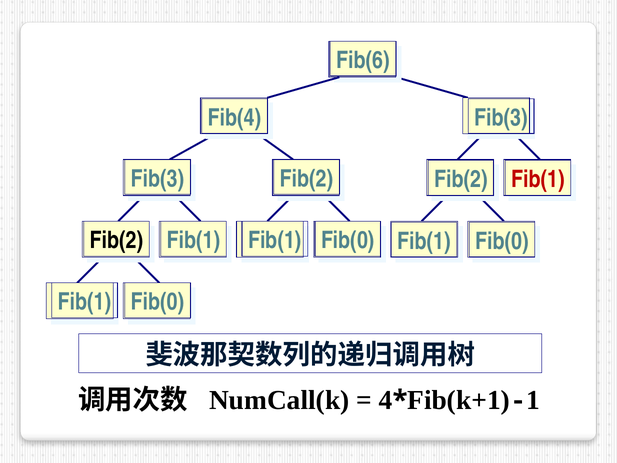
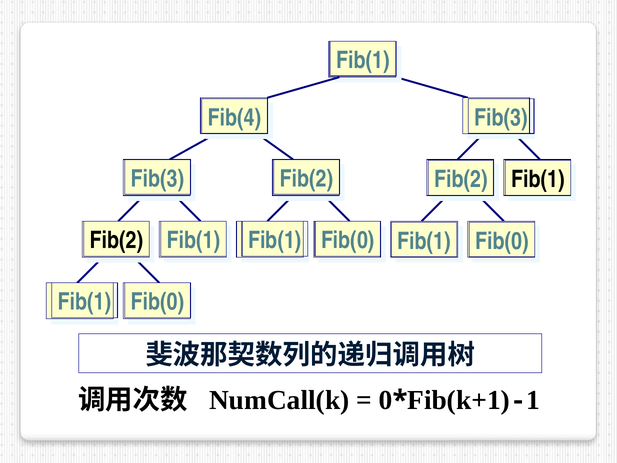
Fib(6 at (363, 60): Fib(6 -> Fib(1
Fib(1 at (538, 179) colour: red -> black
4: 4 -> 0
